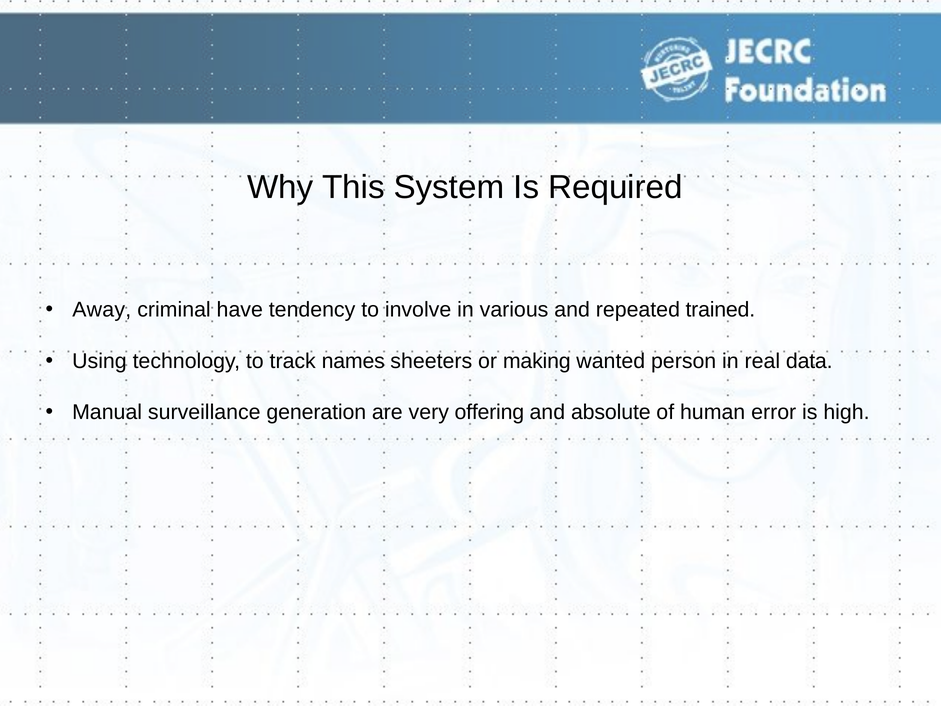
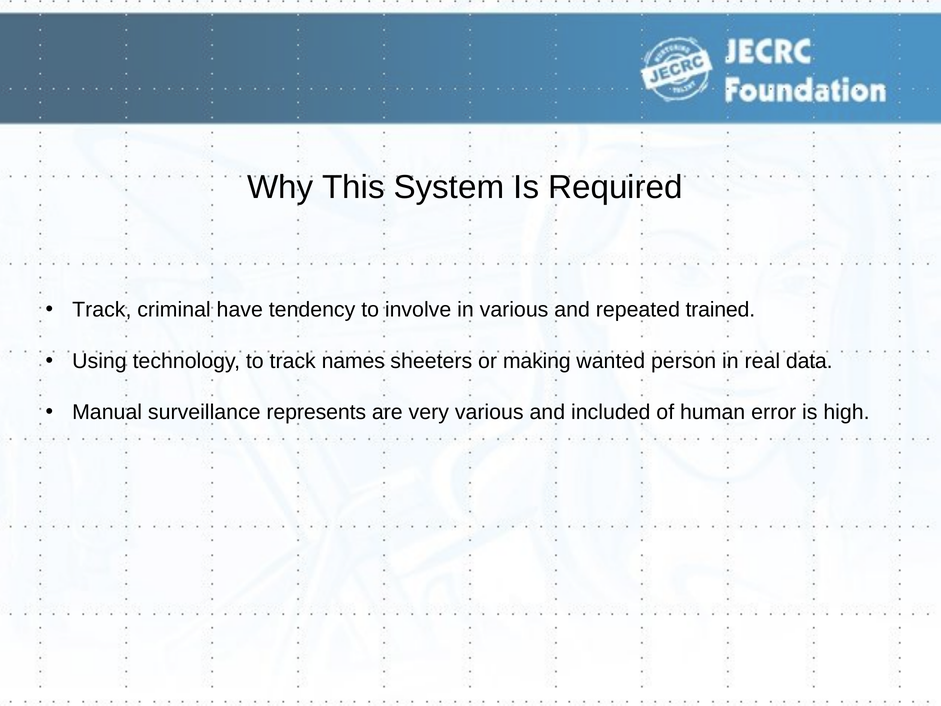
Away at (102, 310): Away -> Track
generation: generation -> represents
very offering: offering -> various
absolute: absolute -> included
